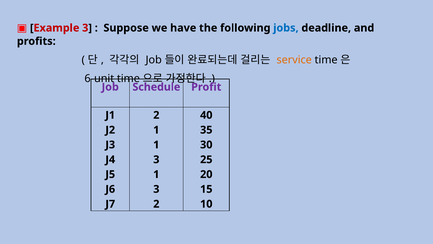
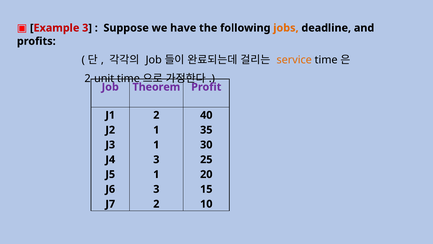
jobs colour: blue -> orange
6-unit: 6-unit -> 2-unit
Schedule: Schedule -> Theorem
